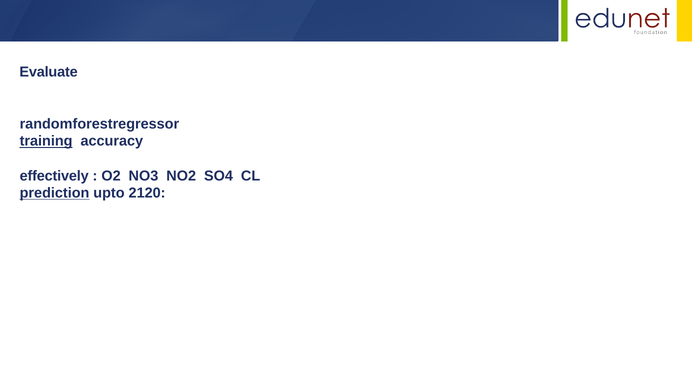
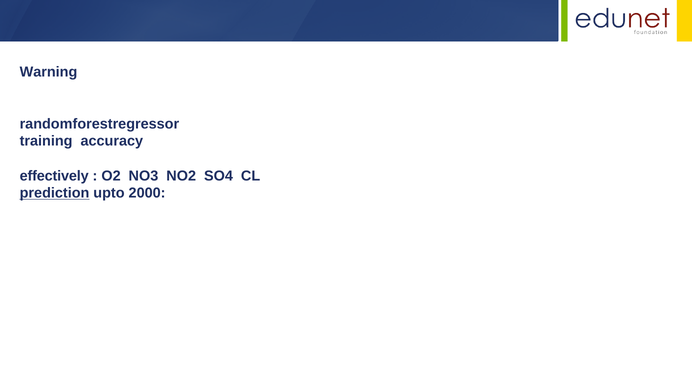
Evaluate: Evaluate -> Warning
training underline: present -> none
2120: 2120 -> 2000
